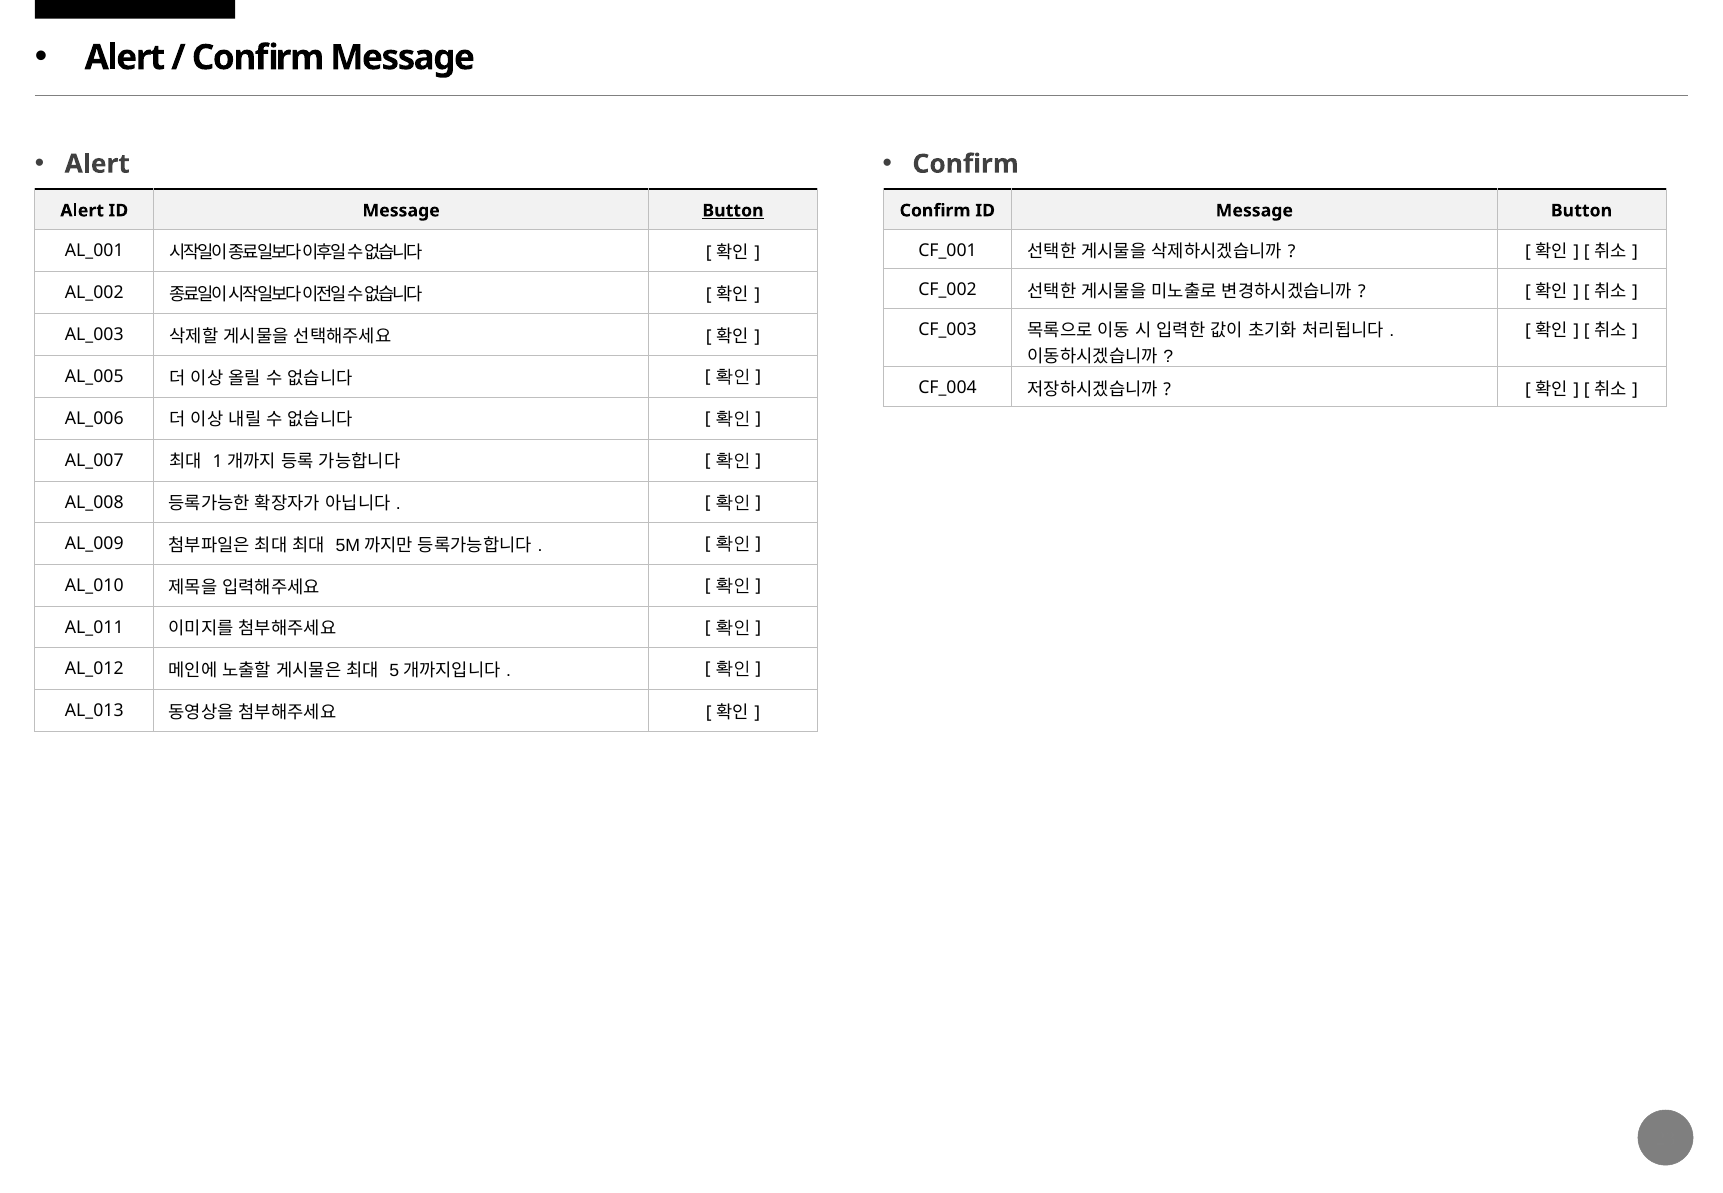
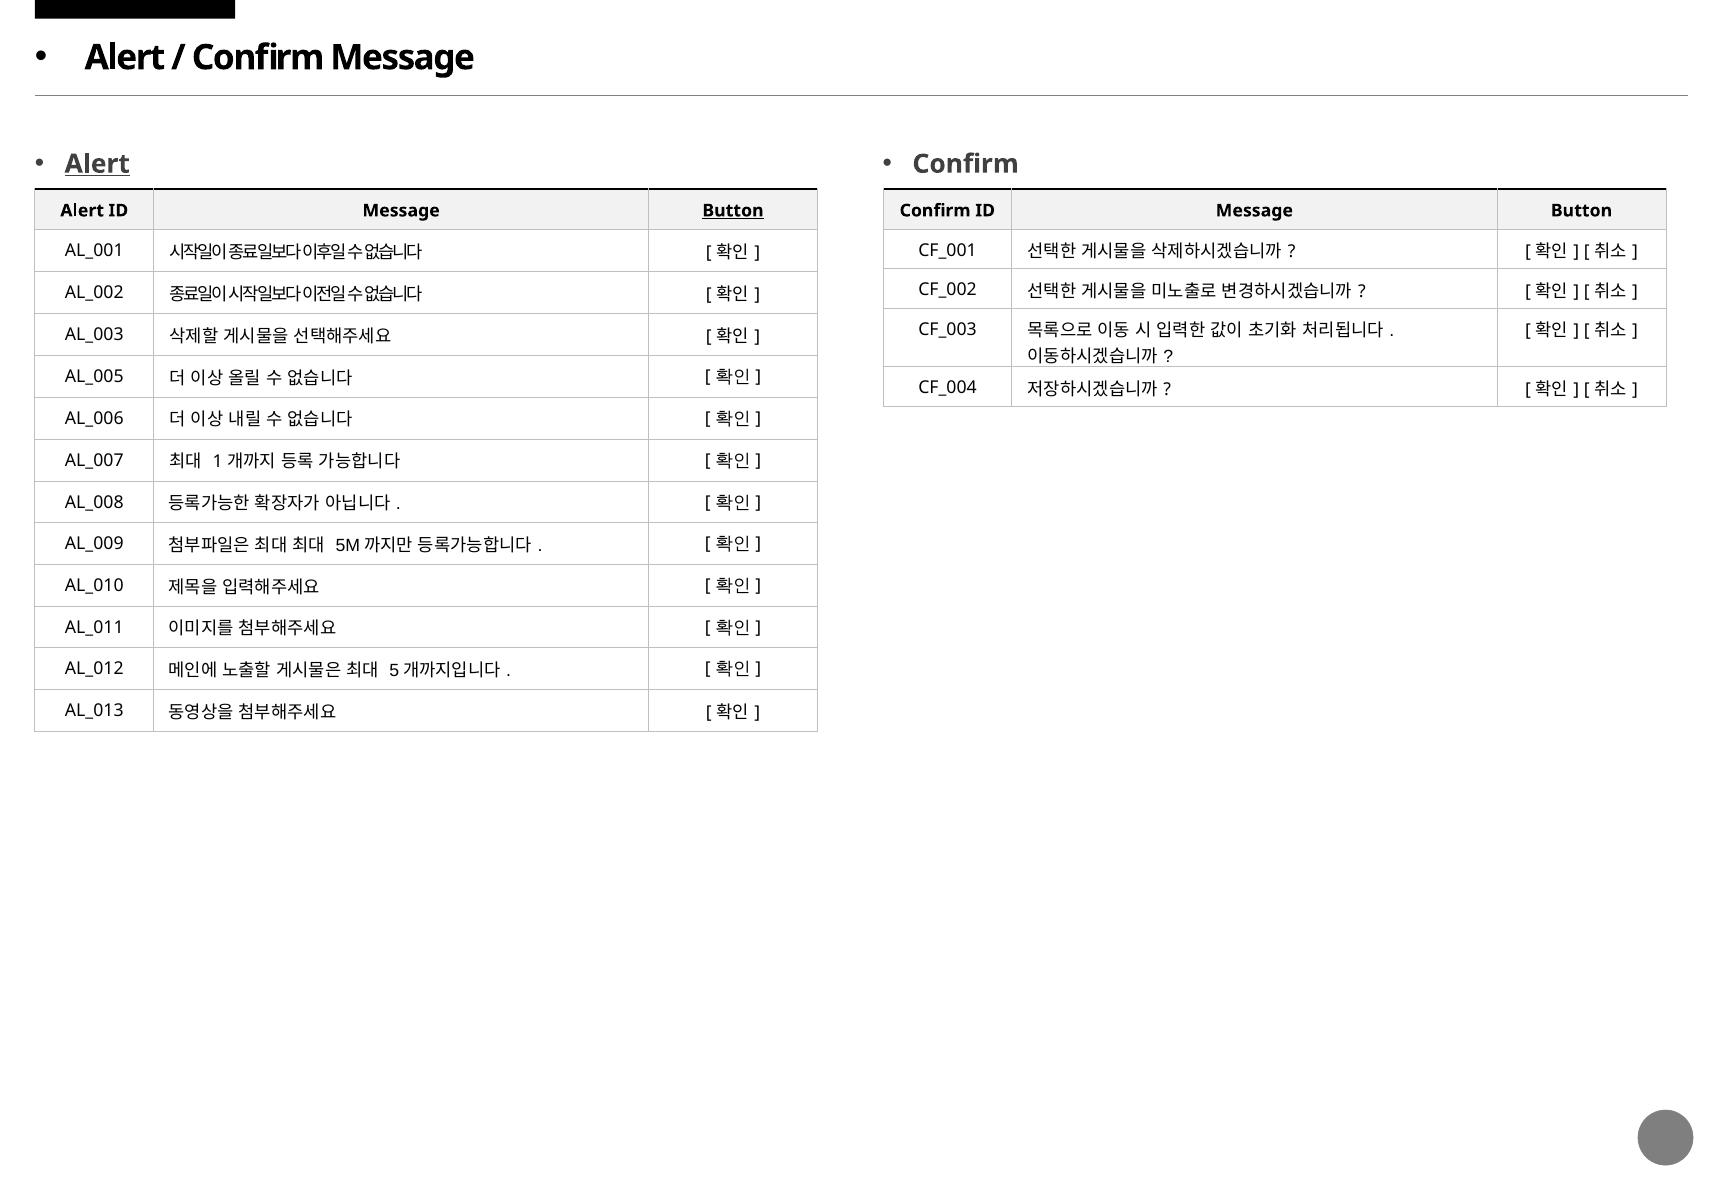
Alert at (97, 164) underline: none -> present
